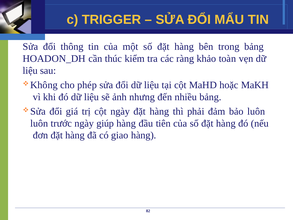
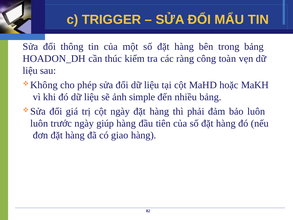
khảo: khảo -> công
nhưng: nhưng -> simple
